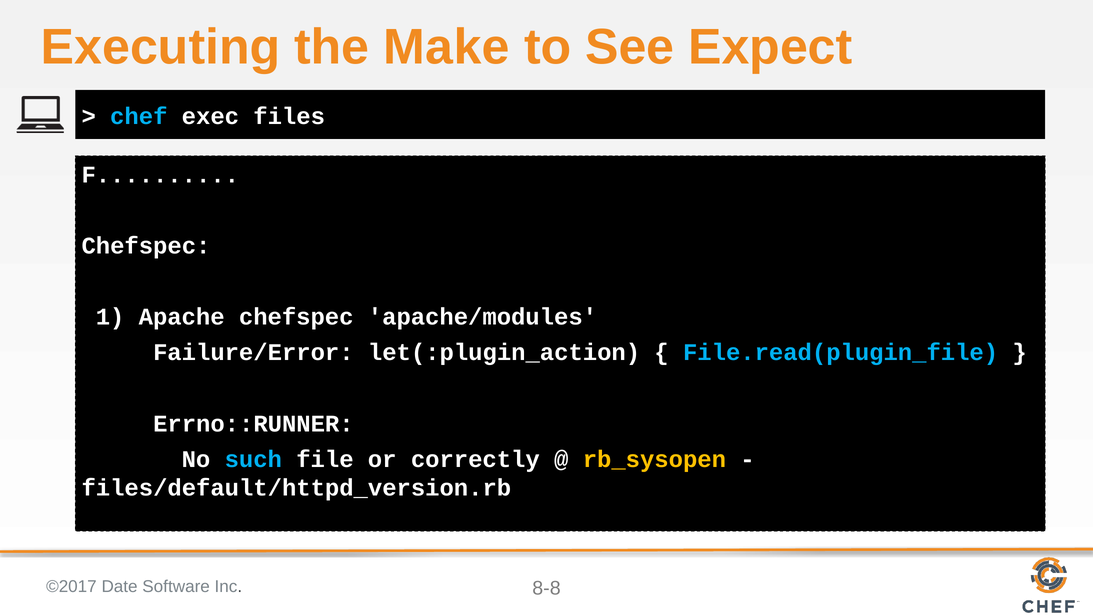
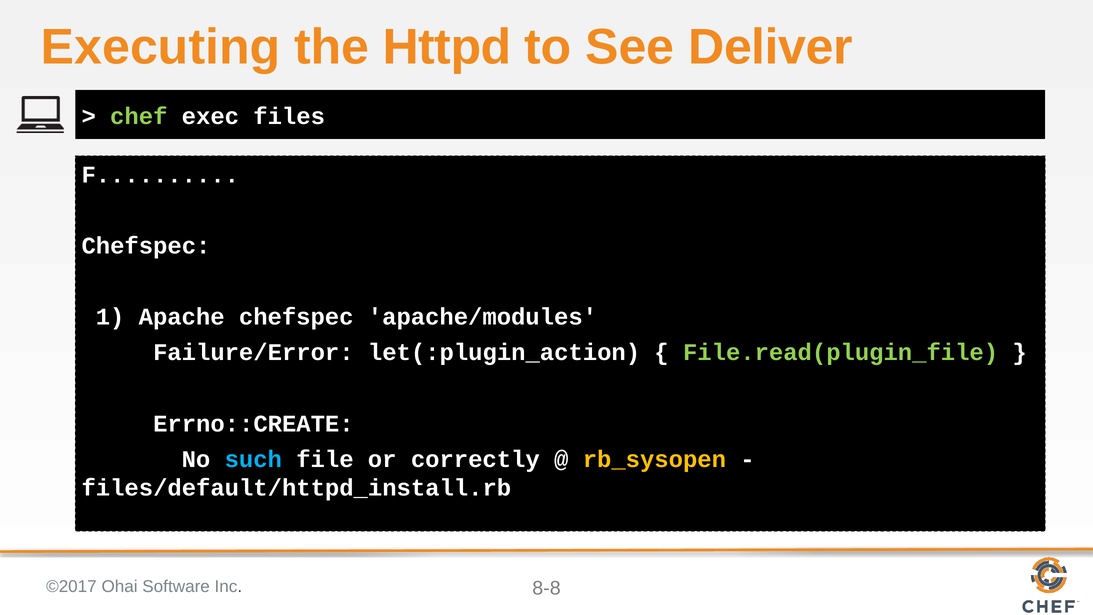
Make: Make -> Httpd
Expect: Expect -> Deliver
chef colour: light blue -> light green
File.read(plugin_file colour: light blue -> light green
Errno::RUNNER: Errno::RUNNER -> Errno::CREATE
files/default/httpd_version.rb: files/default/httpd_version.rb -> files/default/httpd_install.rb
Date: Date -> Ohai
